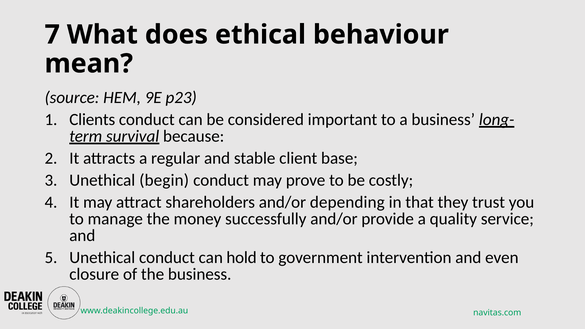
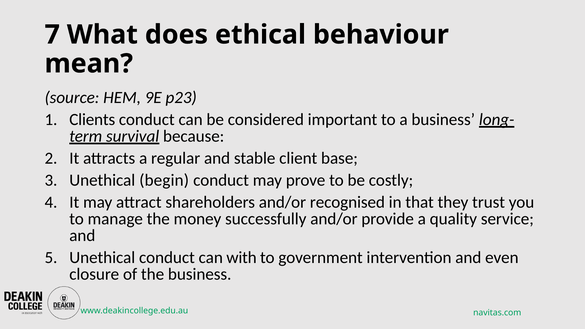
depending: depending -> recognised
hold: hold -> with
